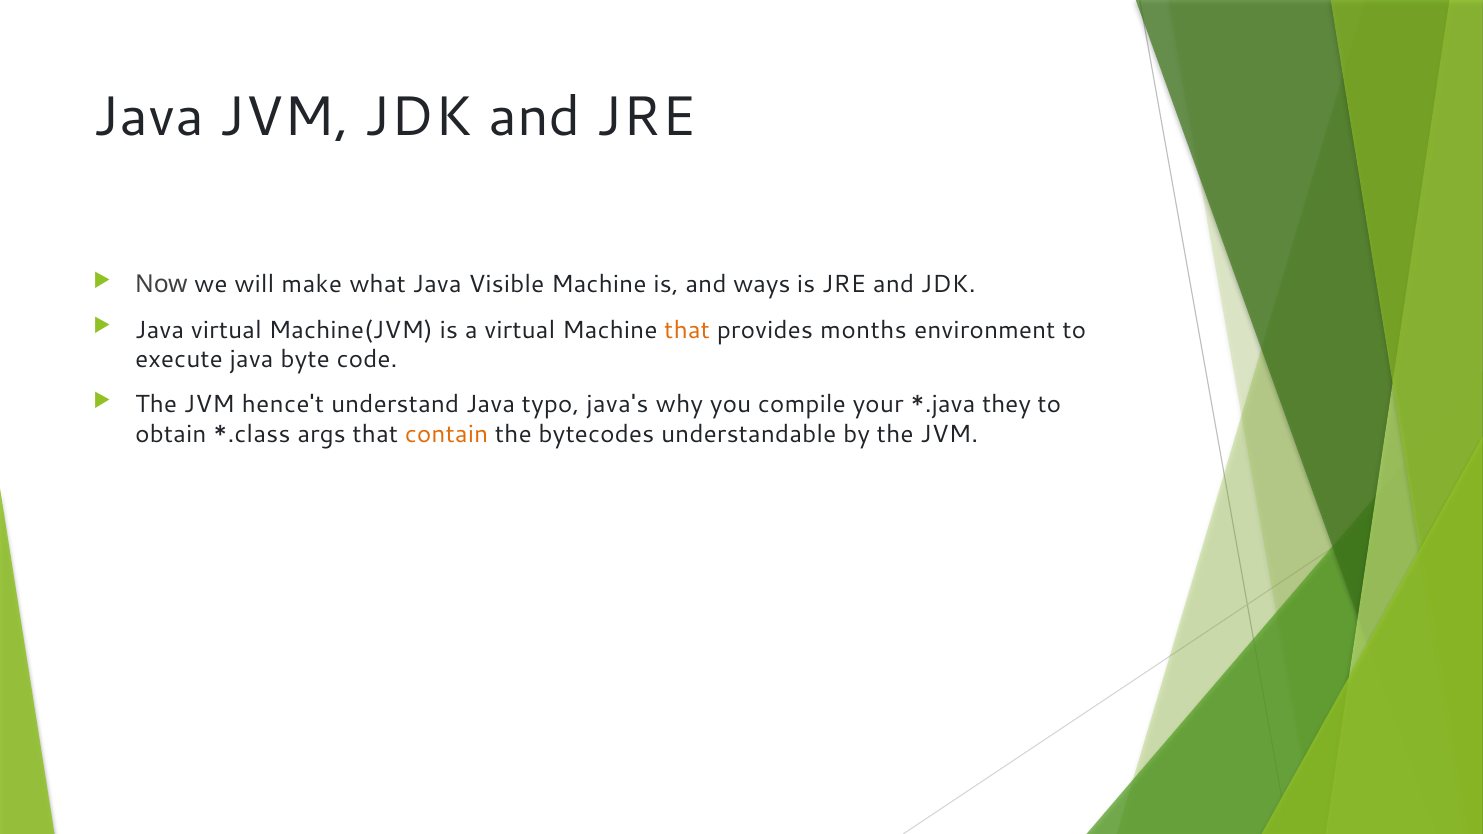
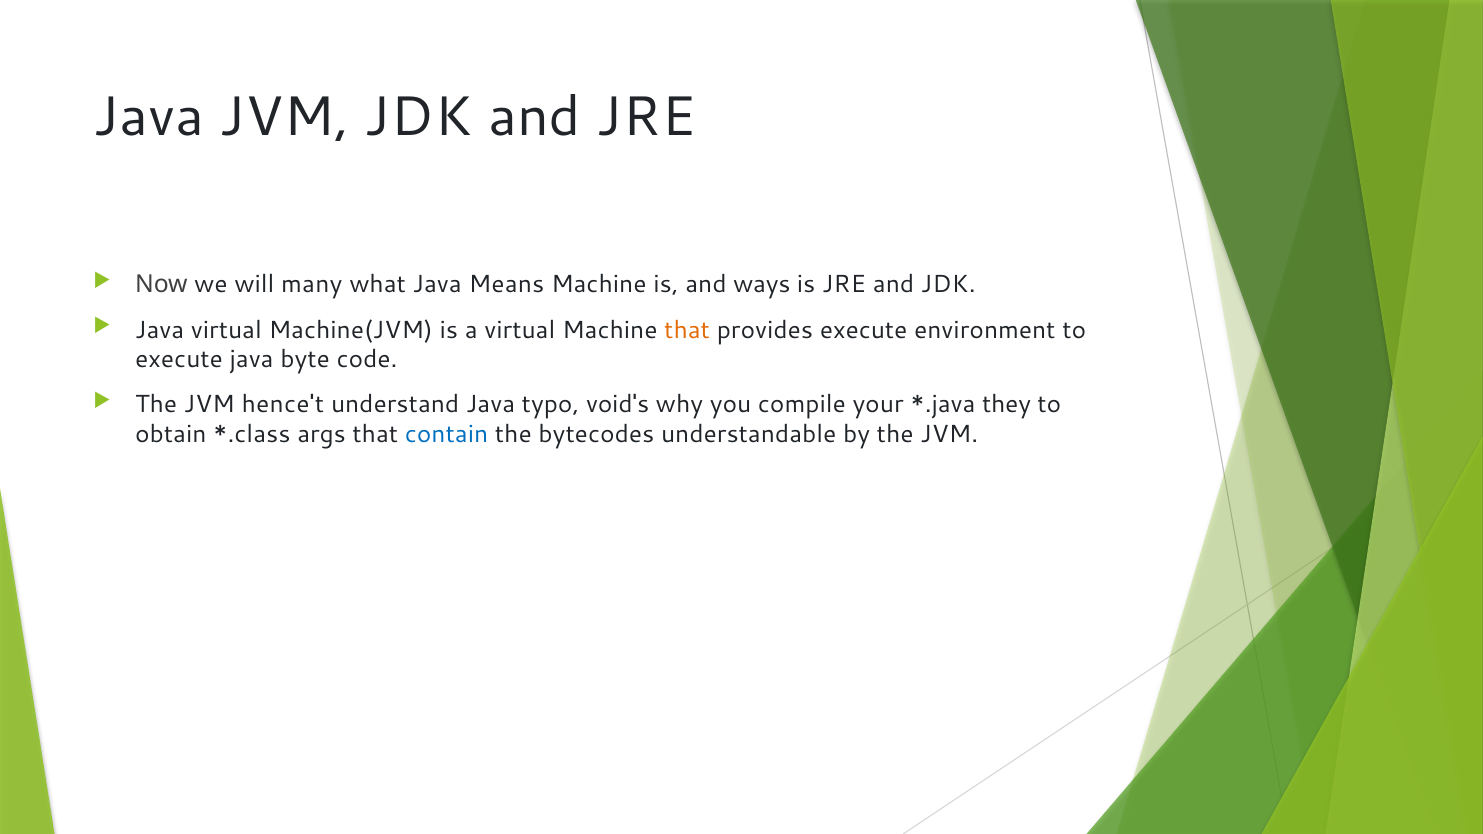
make: make -> many
Visible: Visible -> Means
provides months: months -> execute
java's: java's -> void's
contain colour: orange -> blue
